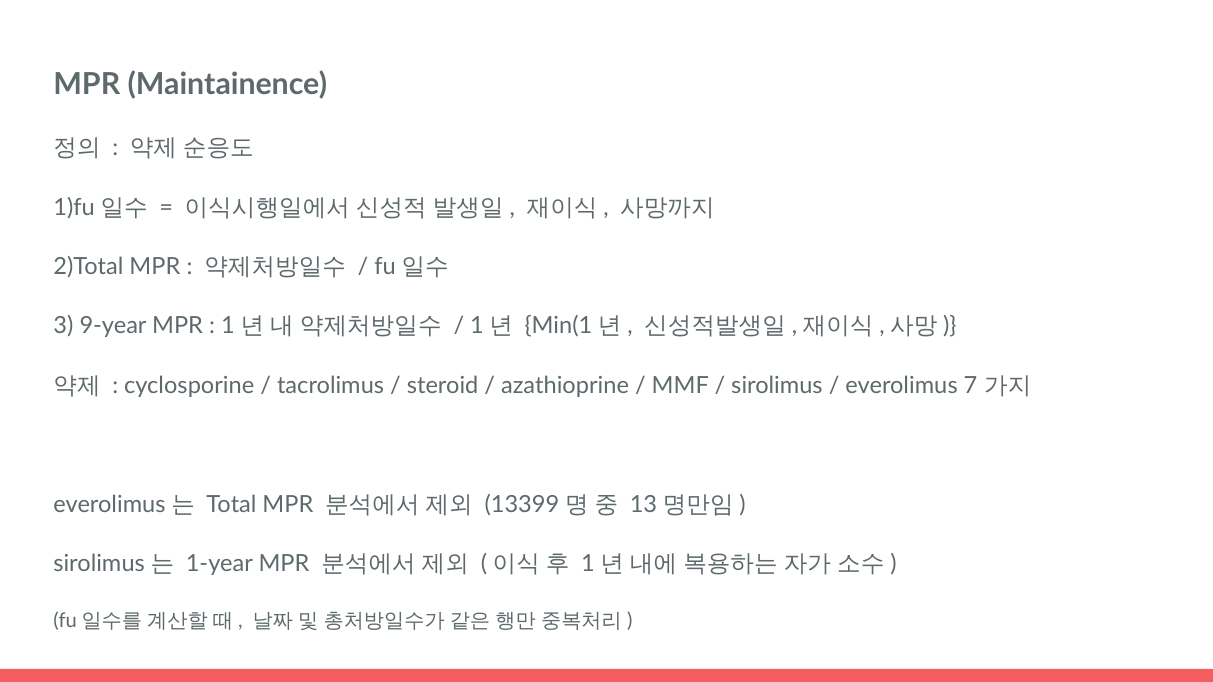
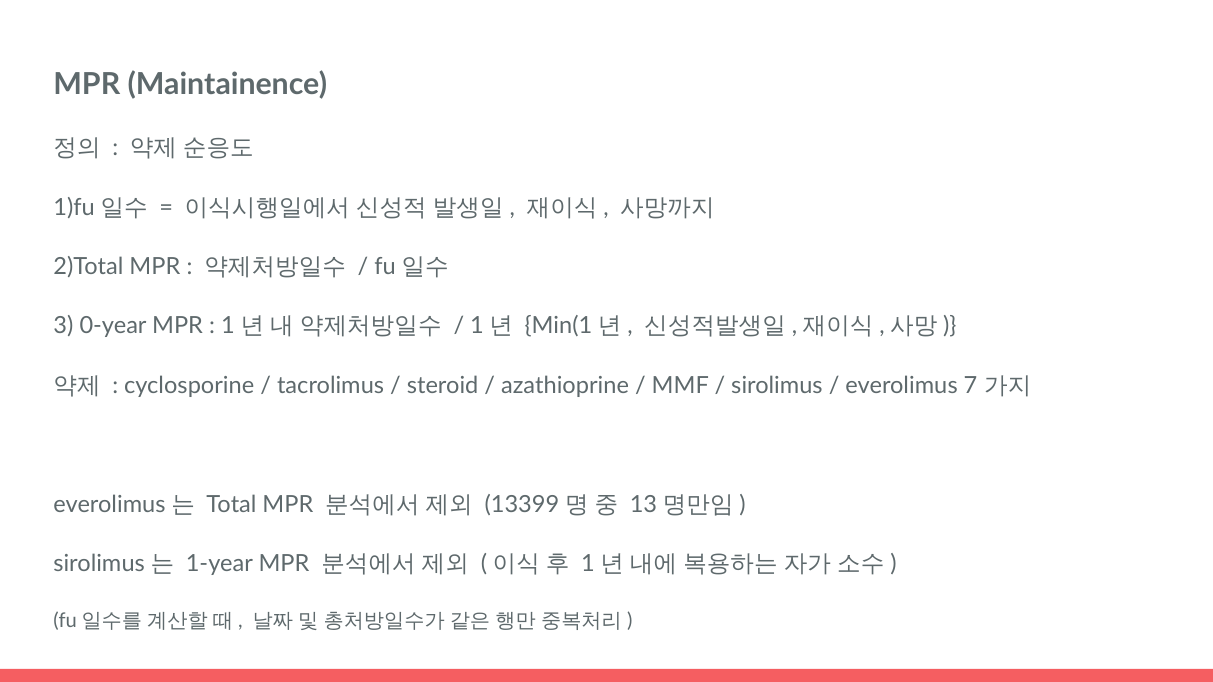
9-year: 9-year -> 0-year
